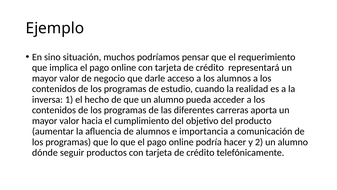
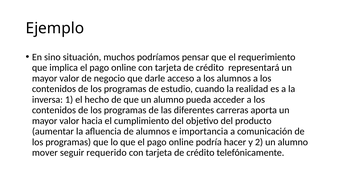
dónde: dónde -> mover
productos: productos -> requerido
